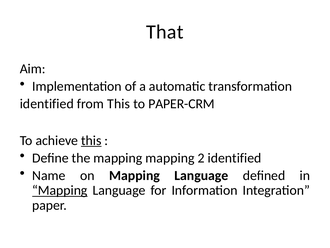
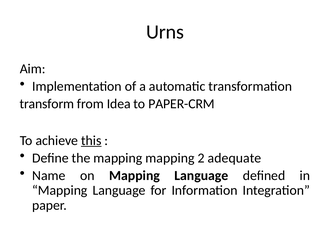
That: That -> Urns
identified at (47, 104): identified -> transform
from This: This -> Idea
2 identified: identified -> adequate
Mapping at (60, 190) underline: present -> none
